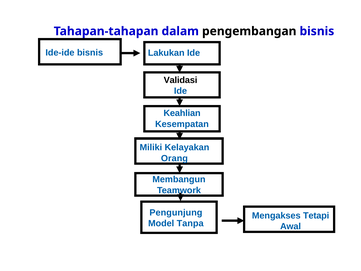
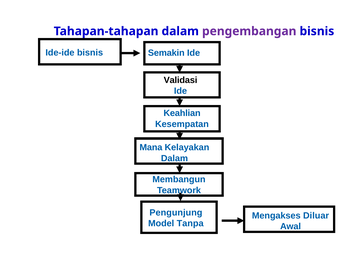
pengembangan colour: black -> purple
Lakukan: Lakukan -> Semakin
Miliki: Miliki -> Mana
Orang at (174, 158): Orang -> Dalam
Tetapi: Tetapi -> Diluar
